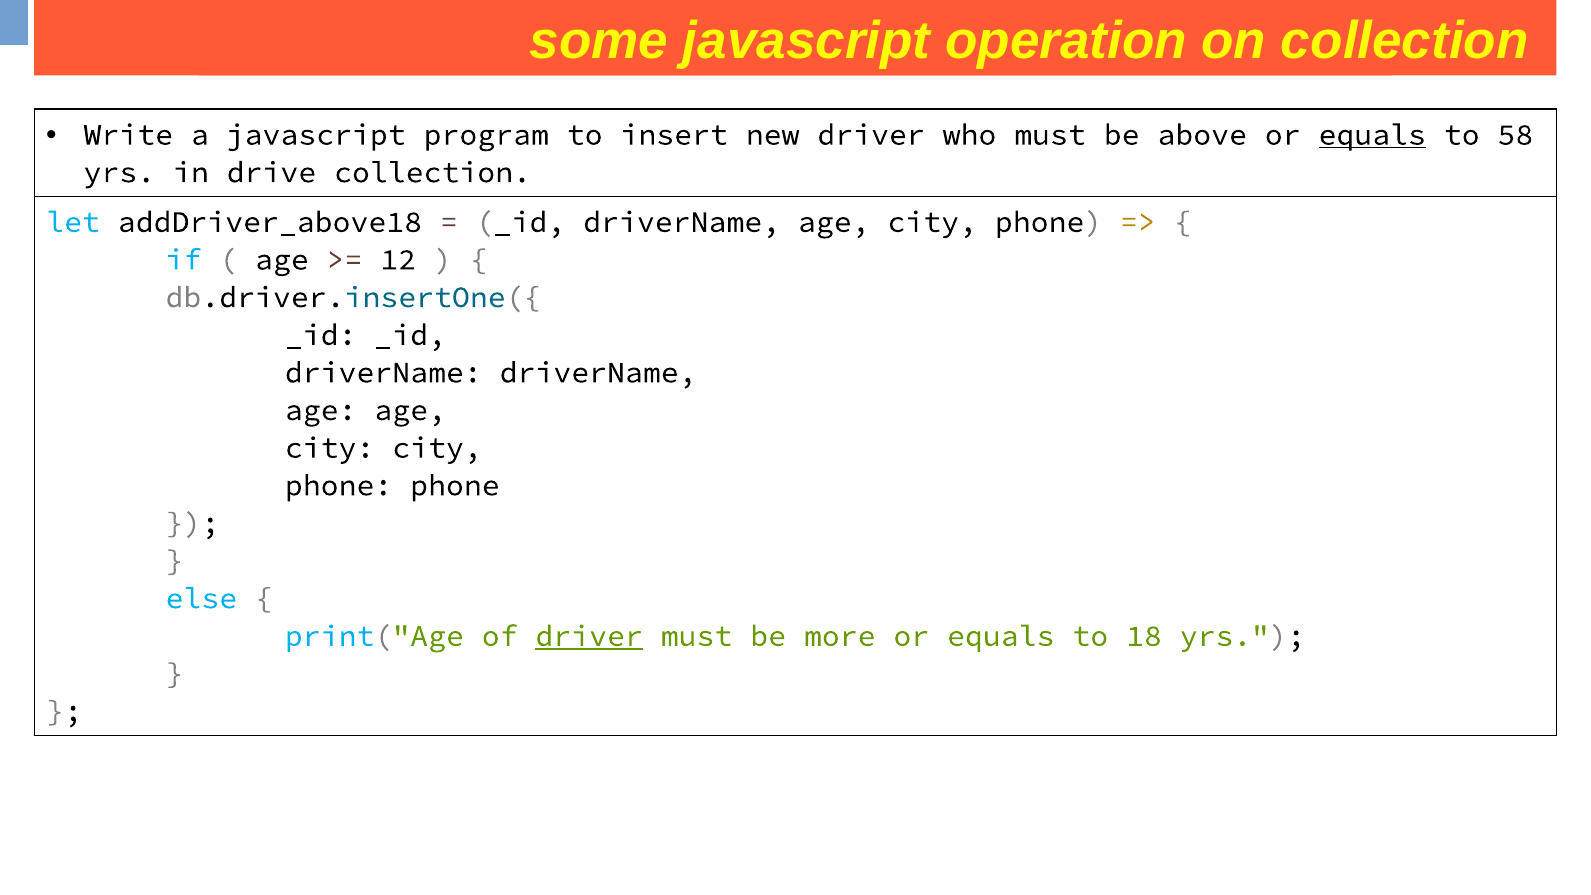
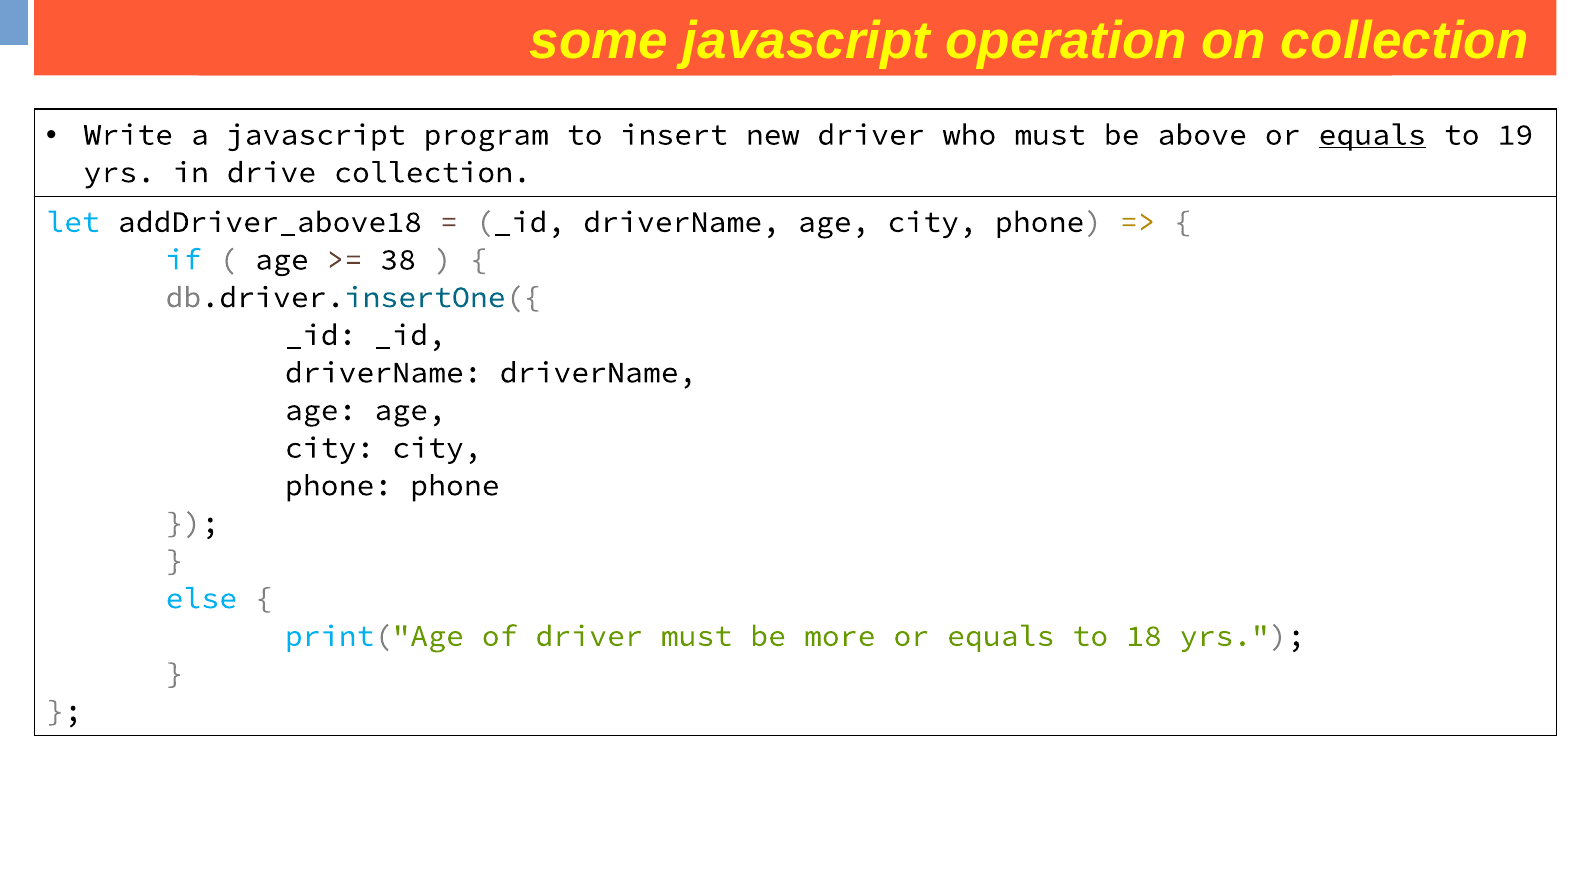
58: 58 -> 19
12: 12 -> 38
driver at (589, 636) underline: present -> none
